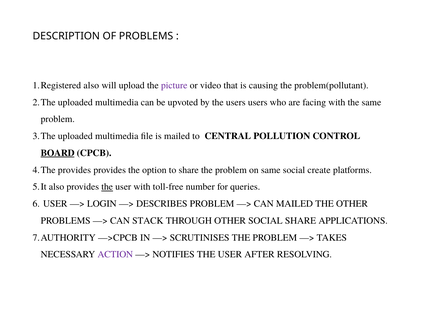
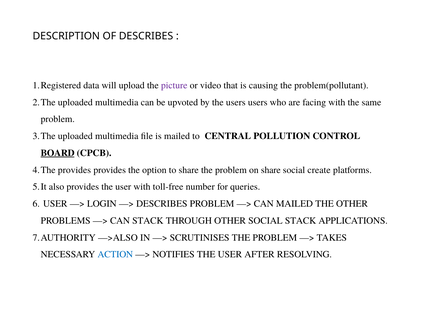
OF PROBLEMS: PROBLEMS -> DESCRIBES
also at (91, 85): also -> data
on same: same -> share
the at (107, 187) underline: present -> none
SOCIAL SHARE: SHARE -> STACK
—>CPCB: —>CPCB -> —>ALSO
ACTION colour: purple -> blue
